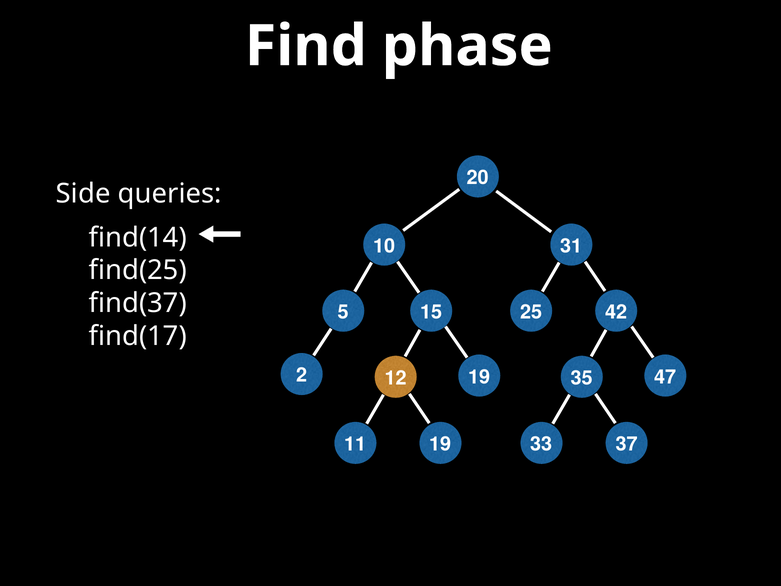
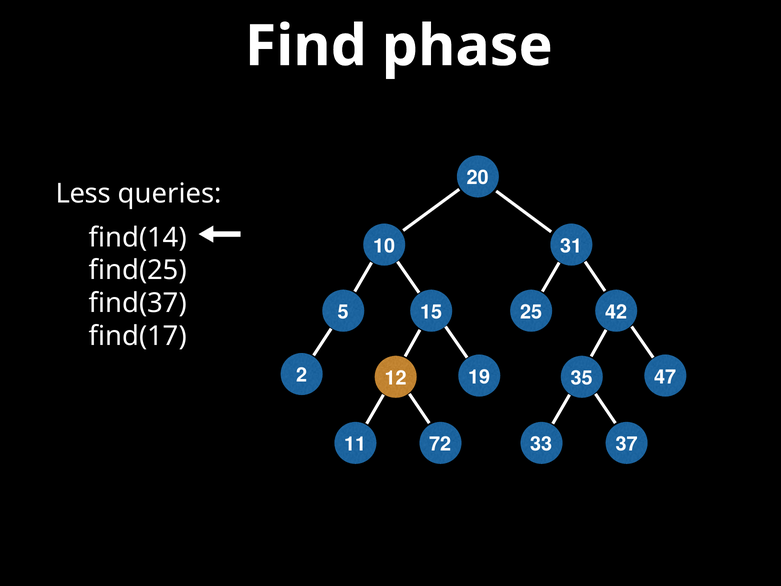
Side: Side -> Less
11 19: 19 -> 72
